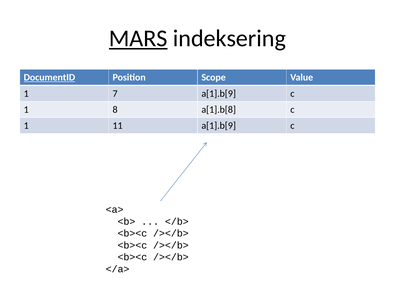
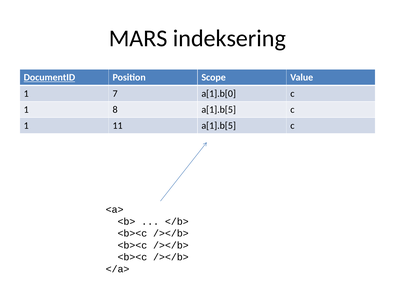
MARS underline: present -> none
7 a[1].b[9: a[1].b[9 -> a[1].b[0
8 a[1].b[8: a[1].b[8 -> a[1].b[5
11 a[1].b[9: a[1].b[9 -> a[1].b[5
